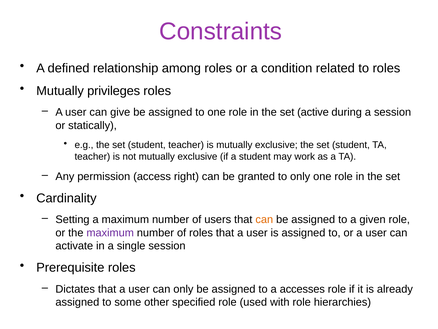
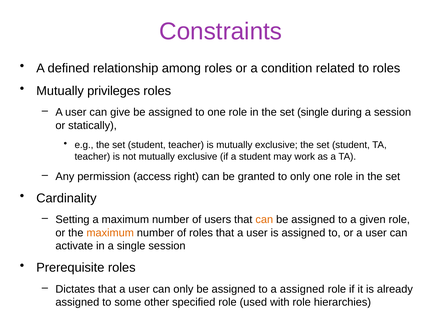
set active: active -> single
maximum at (110, 233) colour: purple -> orange
a accesses: accesses -> assigned
